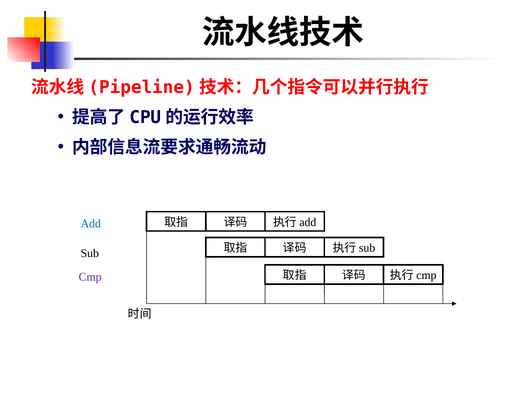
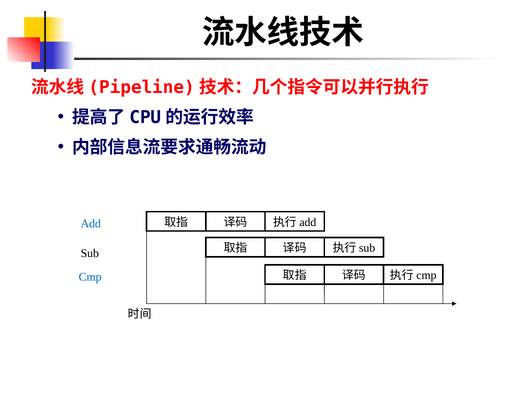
Cmp colour: purple -> blue
